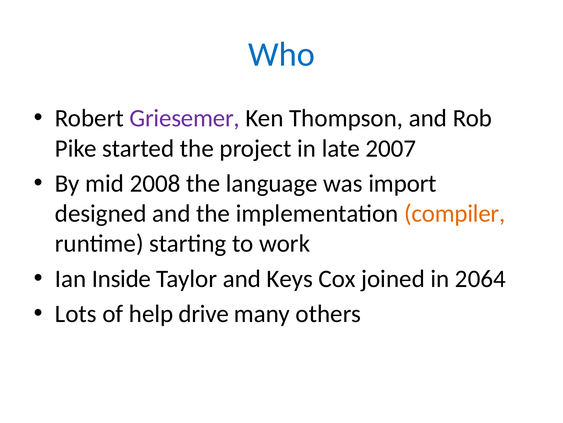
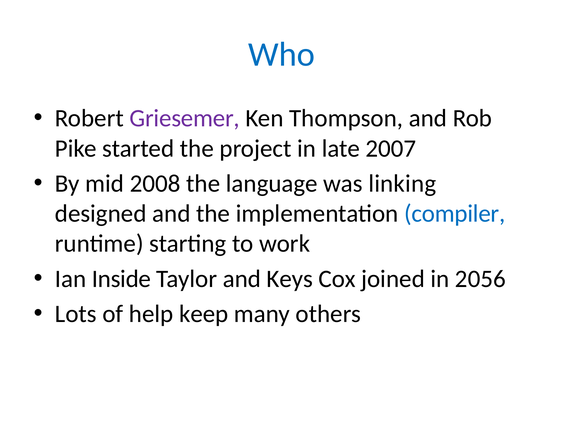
import: import -> linking
compiler colour: orange -> blue
2064: 2064 -> 2056
drive: drive -> keep
